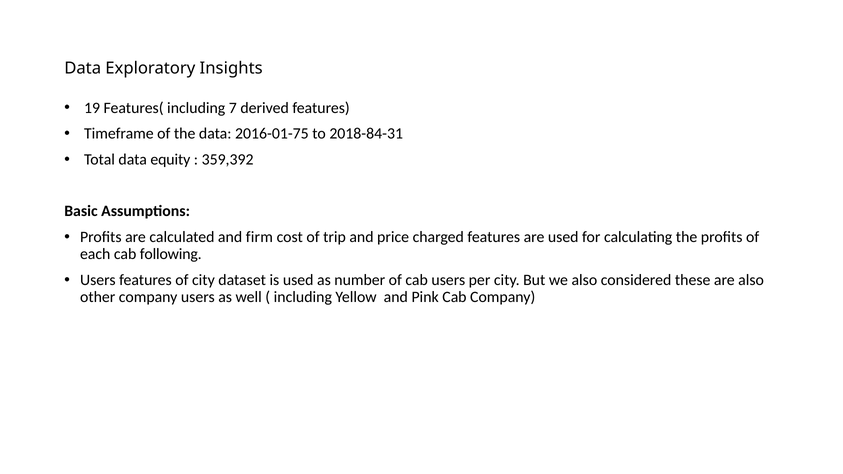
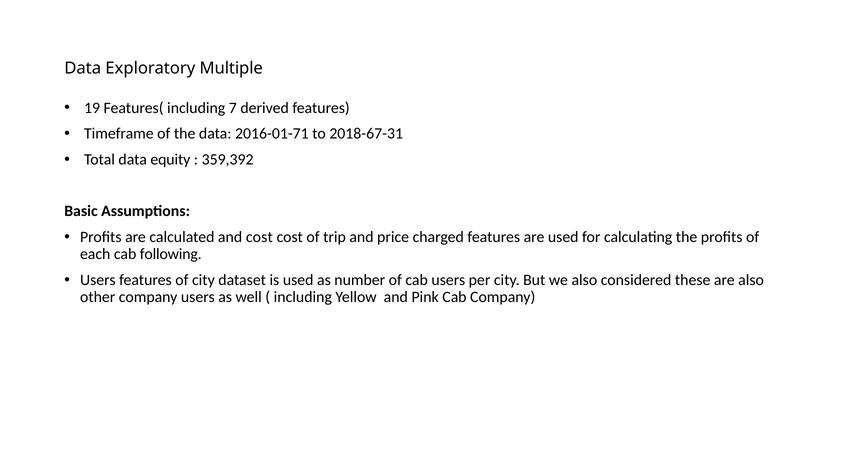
Insights: Insights -> Multiple
2016-01-75: 2016-01-75 -> 2016-01-71
2018-84-31: 2018-84-31 -> 2018-67-31
and firm: firm -> cost
